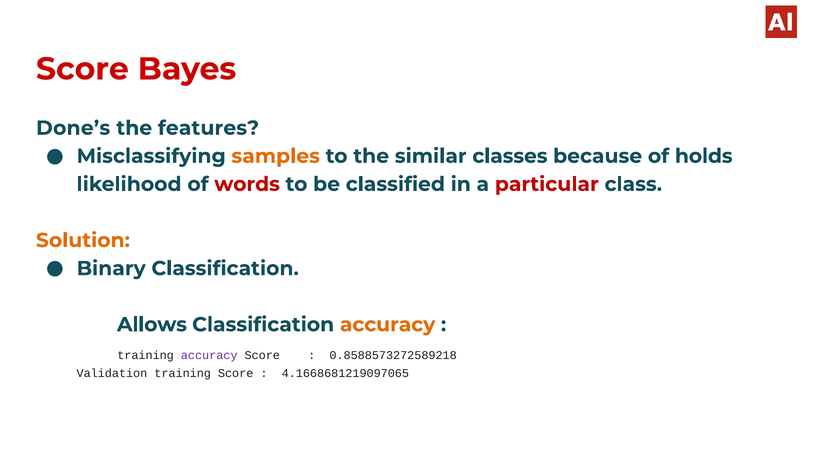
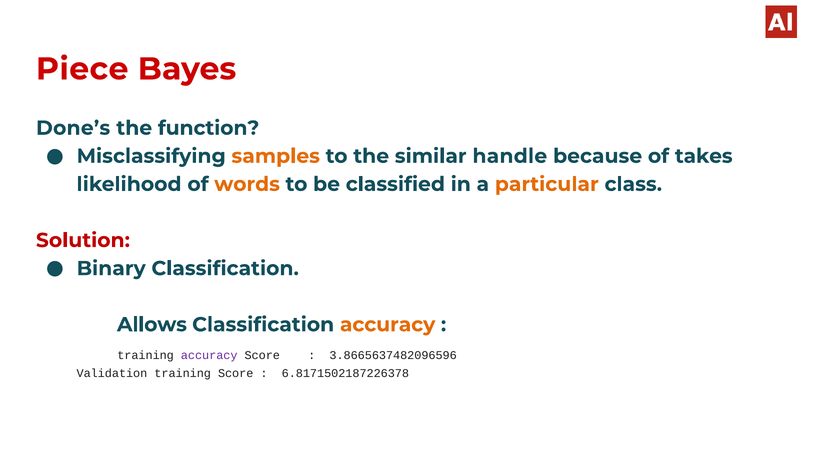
Score at (82, 69): Score -> Piece
features: features -> function
classes: classes -> handle
holds: holds -> takes
words colour: red -> orange
particular colour: red -> orange
Solution colour: orange -> red
0.8588573272589218: 0.8588573272589218 -> 3.8665637482096596
4.1668681219097065: 4.1668681219097065 -> 6.8171502187226378
